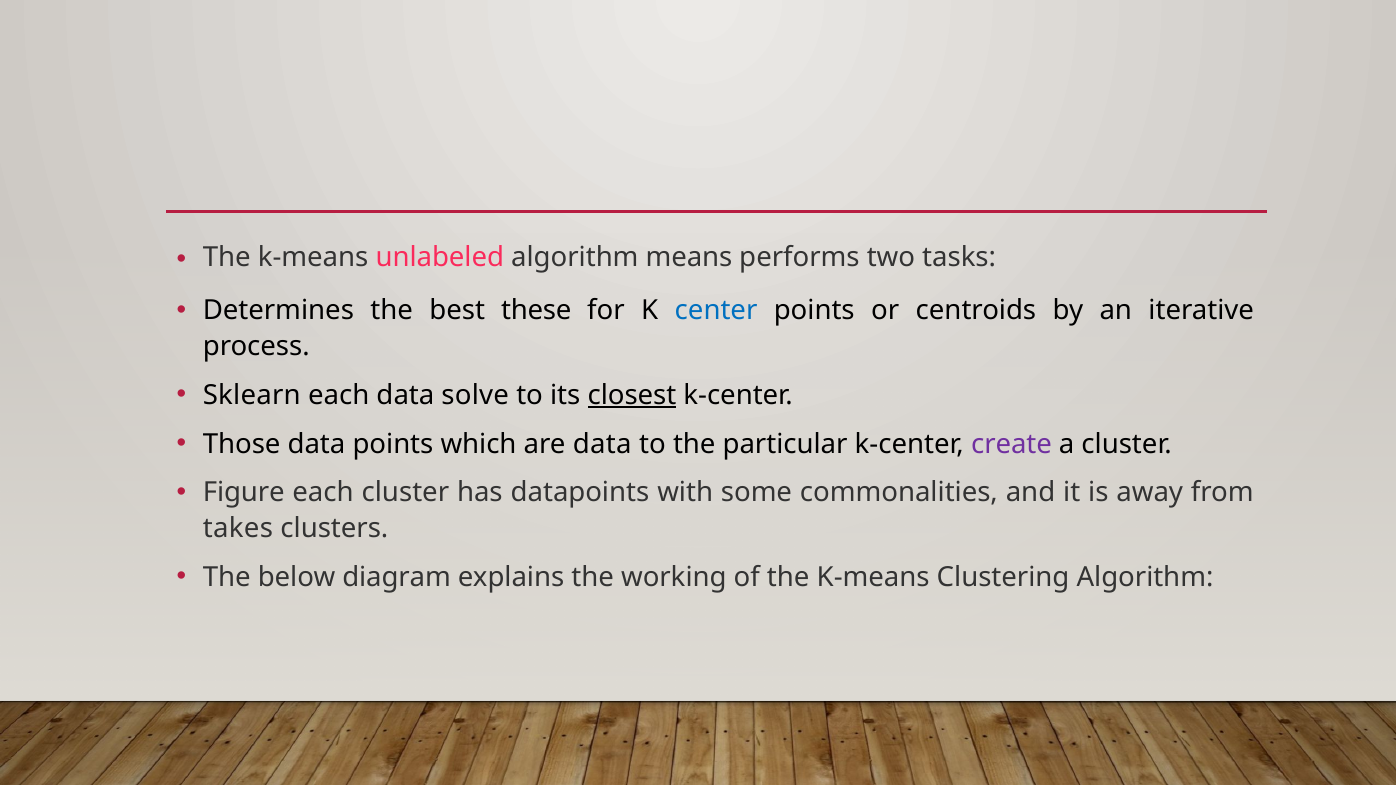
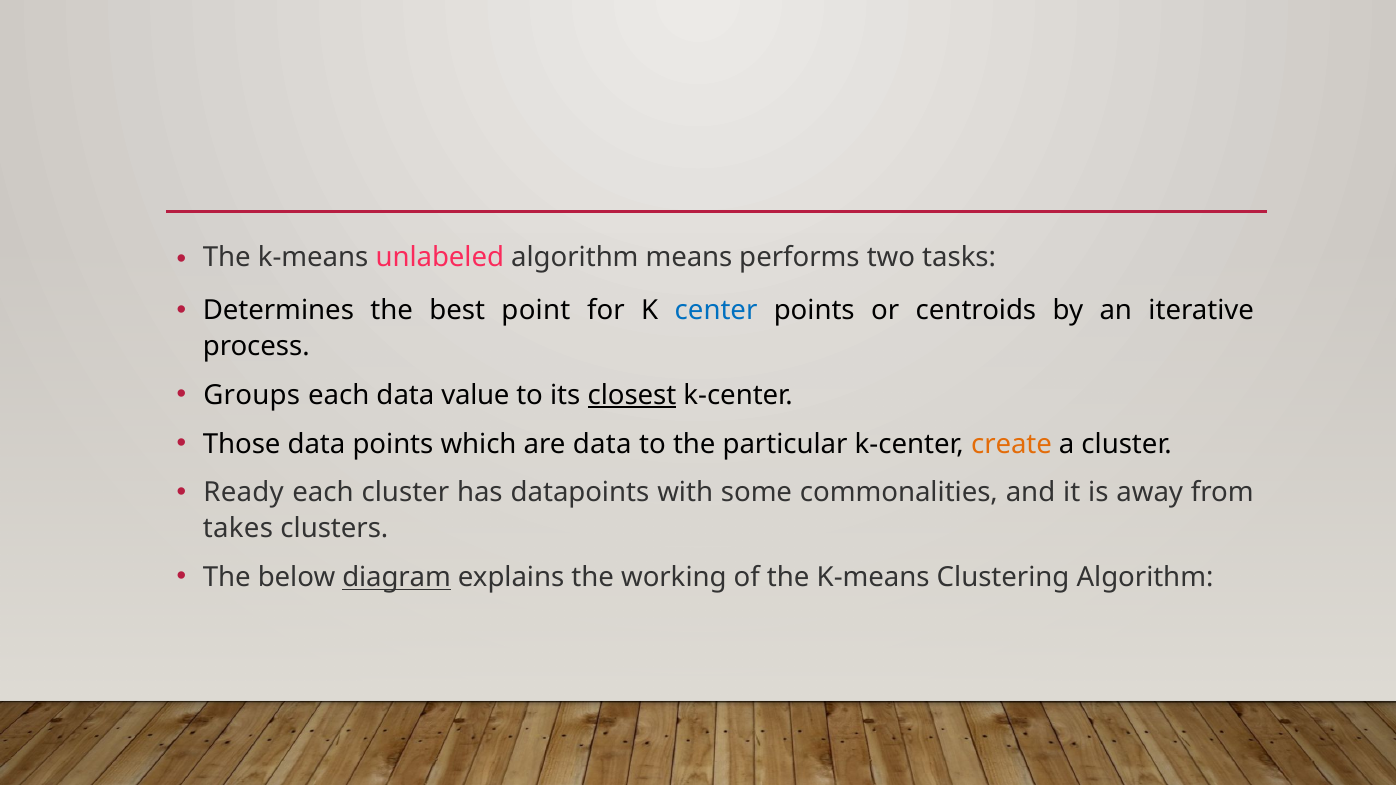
these: these -> point
Sklearn: Sklearn -> Groups
solve: solve -> value
create colour: purple -> orange
Figure: Figure -> Ready
diagram underline: none -> present
